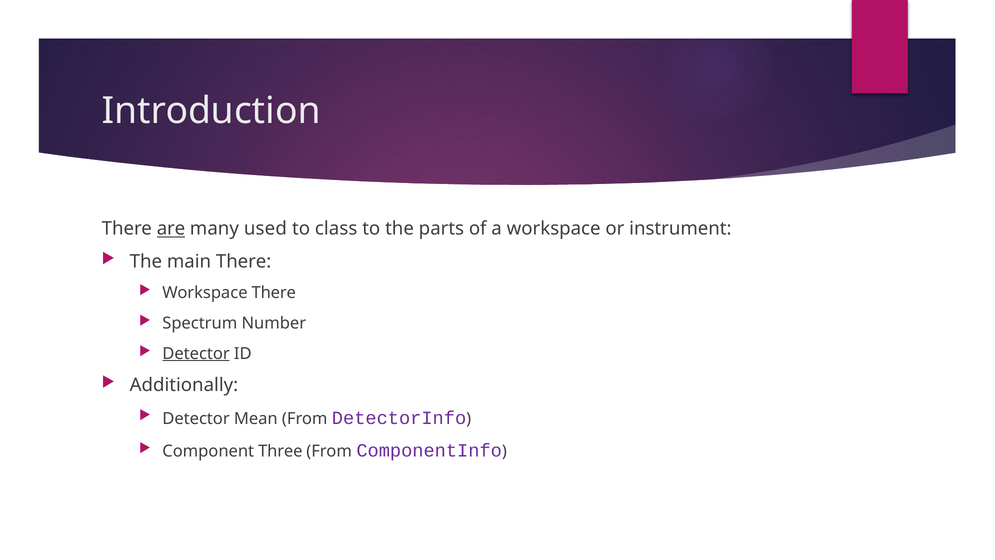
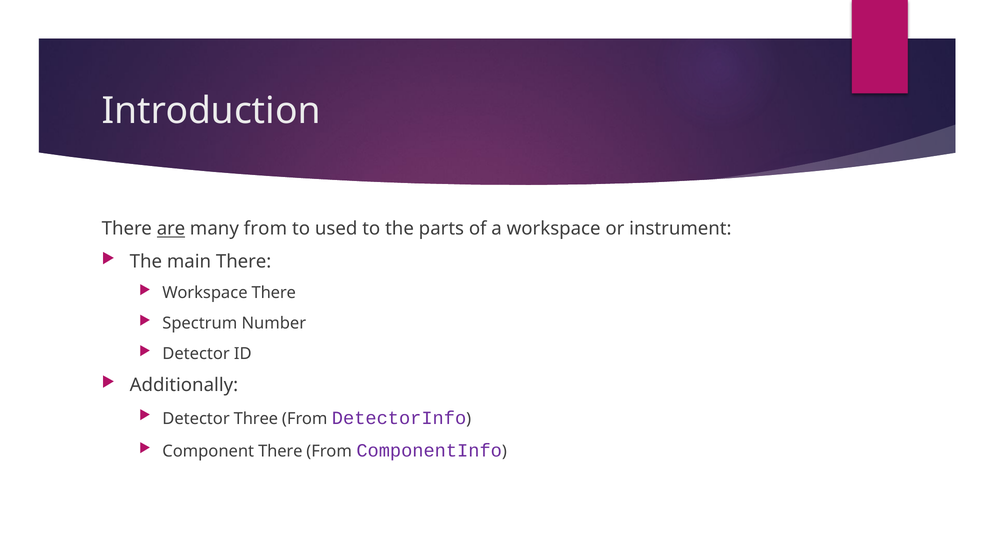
many used: used -> from
class: class -> used
Detector at (196, 353) underline: present -> none
Mean: Mean -> Three
Component Three: Three -> There
